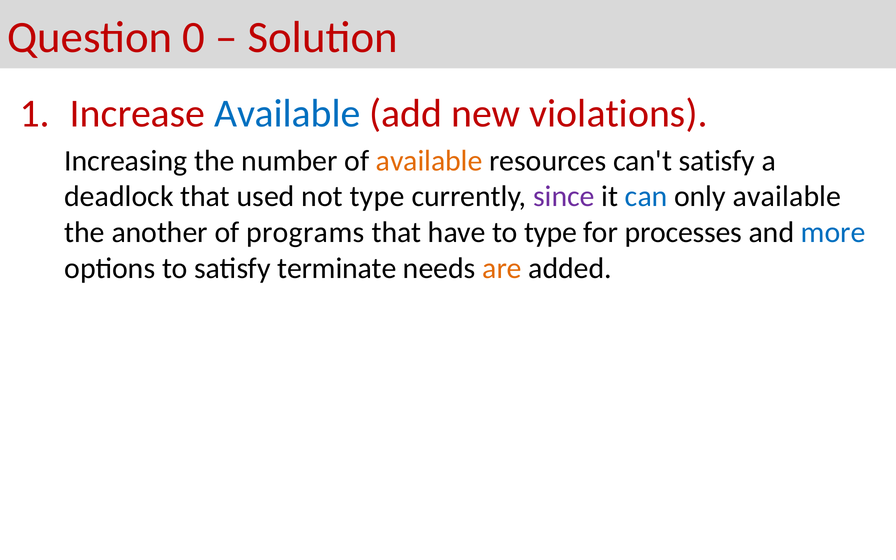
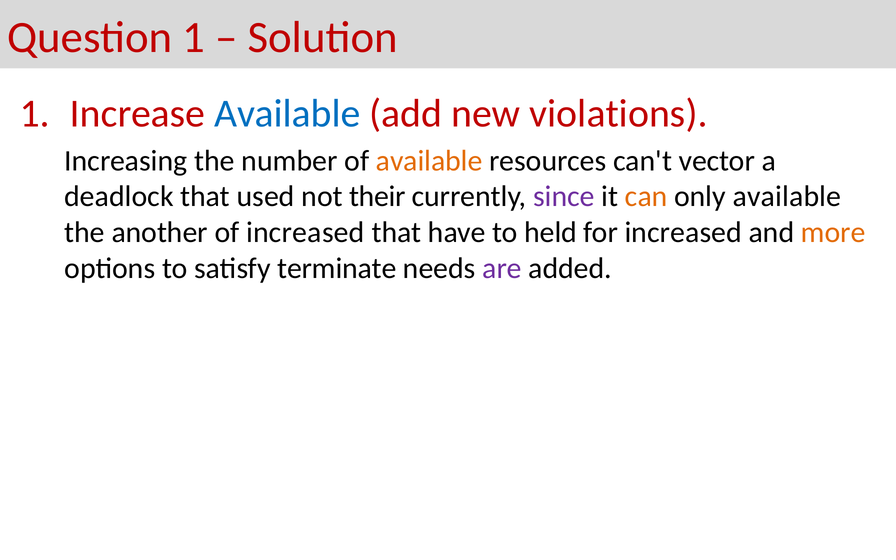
Question 0: 0 -> 1
can't satisfy: satisfy -> vector
not type: type -> their
can colour: blue -> orange
of programs: programs -> increased
to type: type -> held
for processes: processes -> increased
more colour: blue -> orange
are colour: orange -> purple
